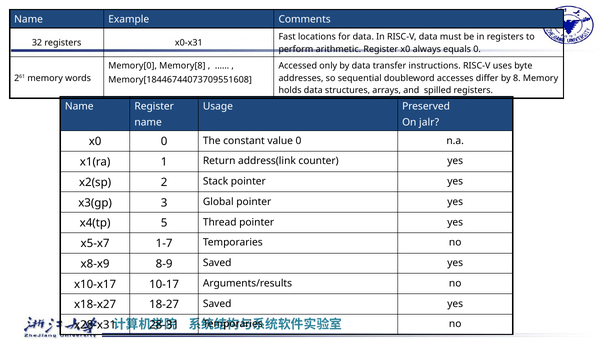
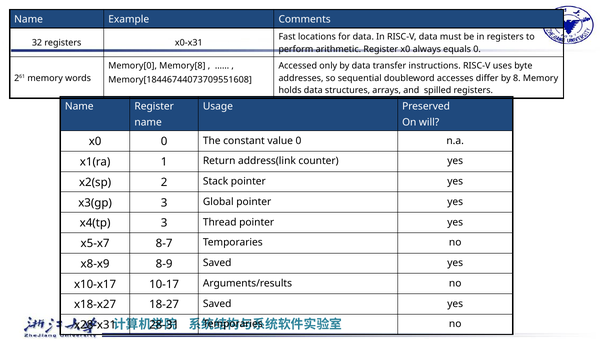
jalr: jalr -> will
x4(tp 5: 5 -> 3
1-7: 1-7 -> 8-7
